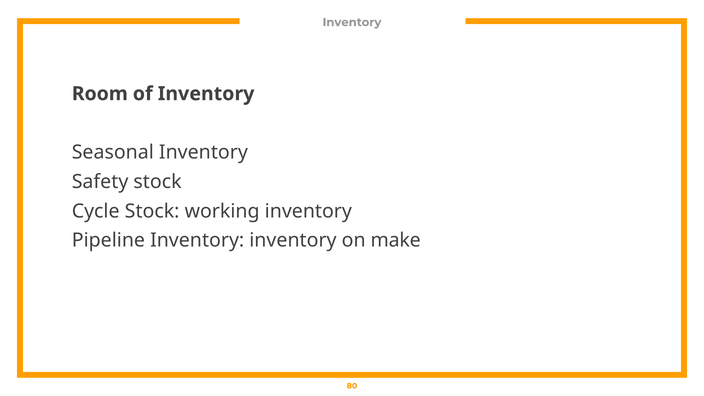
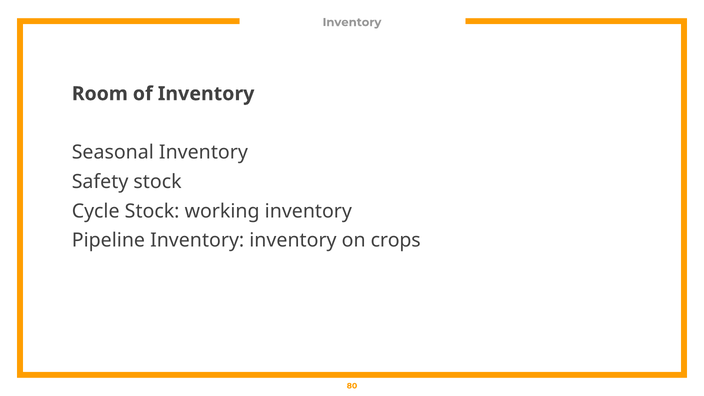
make: make -> crops
